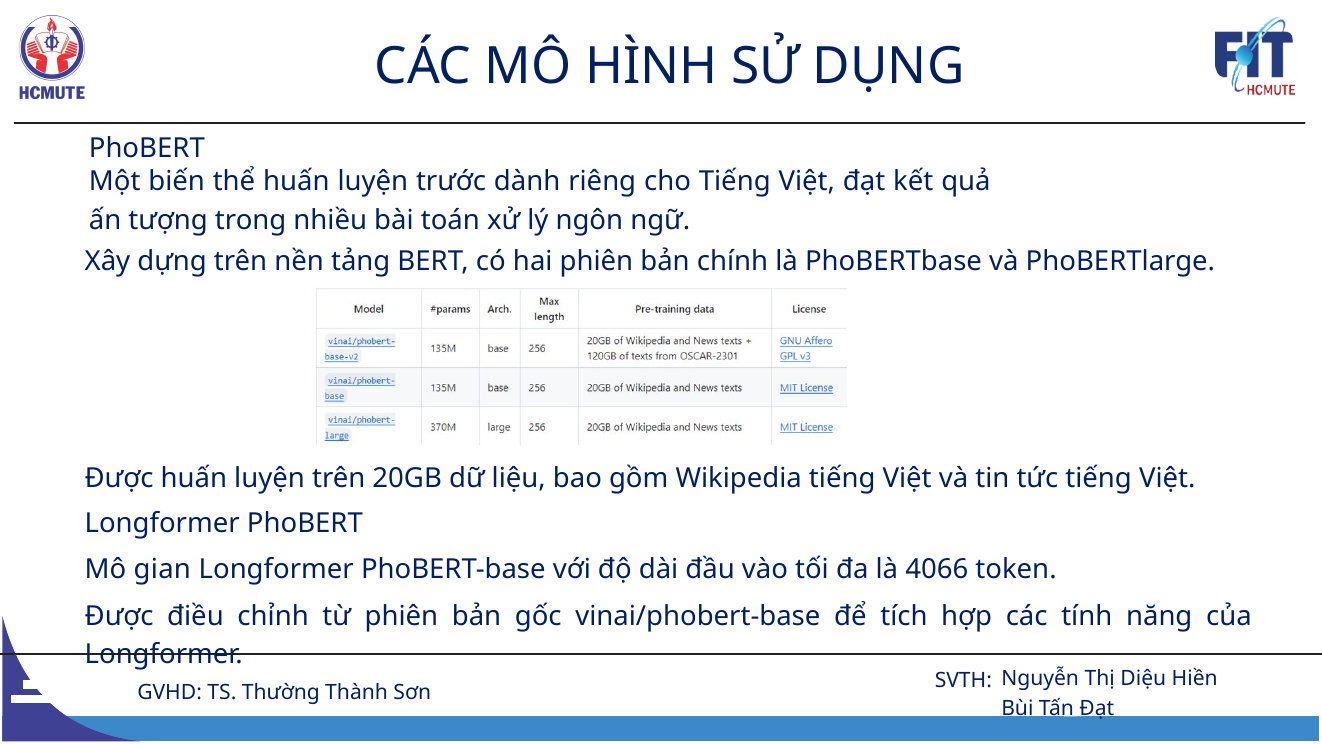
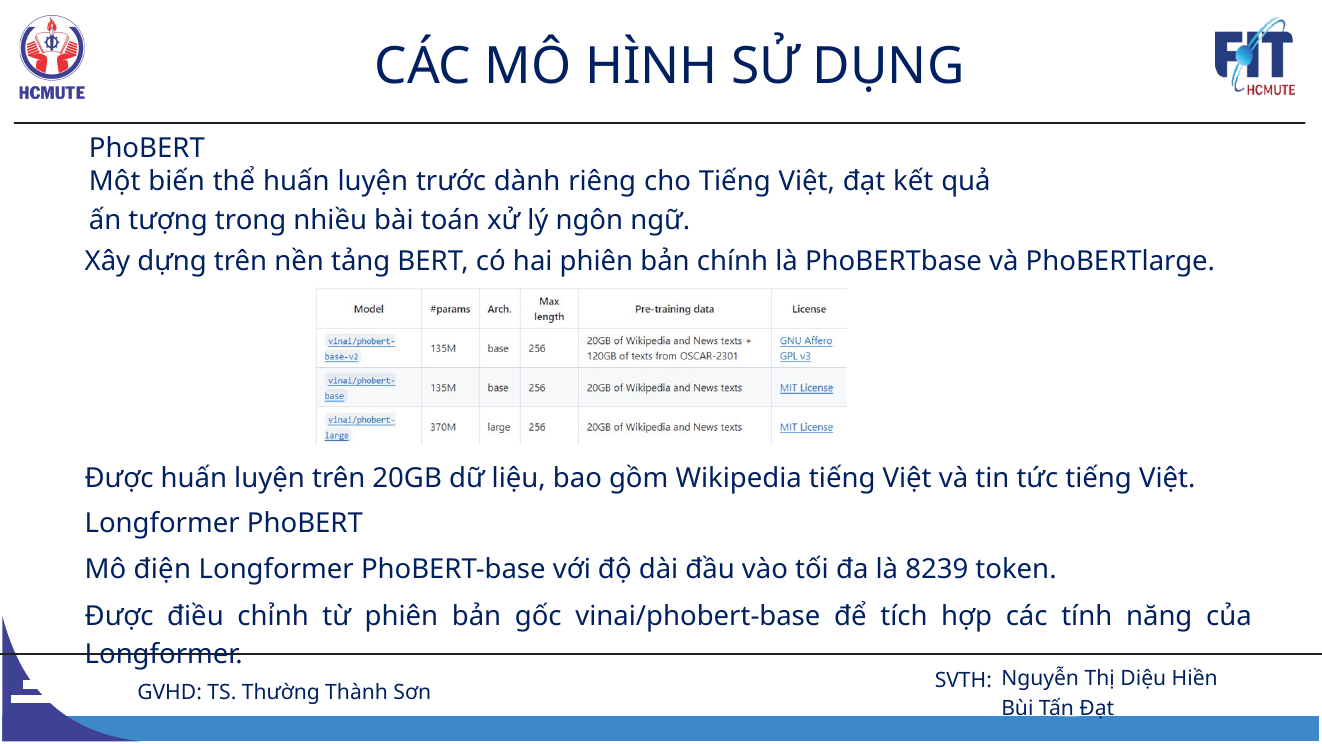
gian: gian -> điện
4066: 4066 -> 8239
